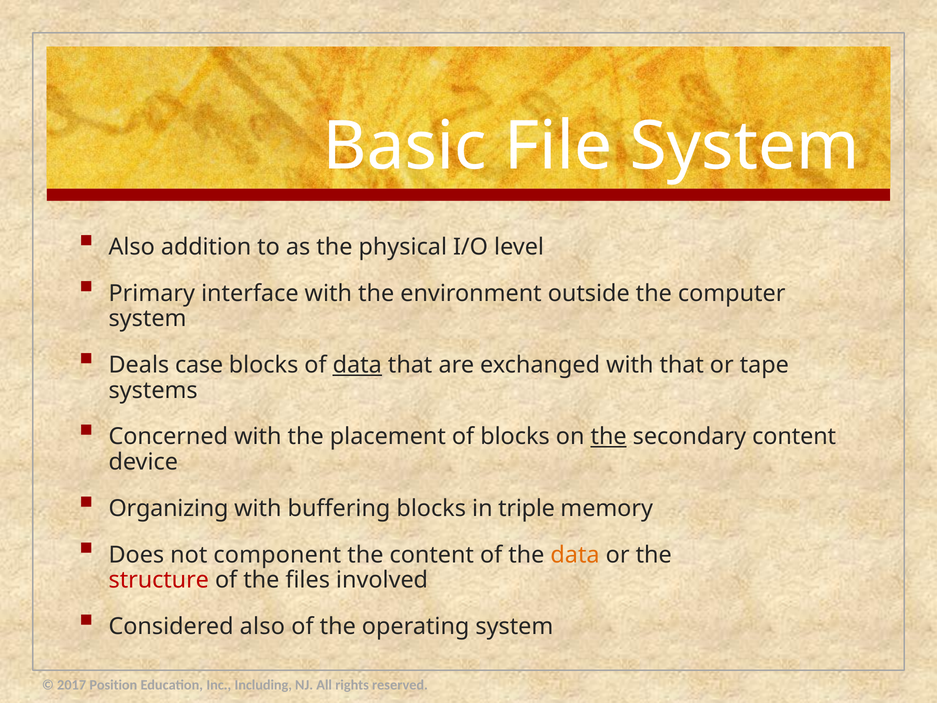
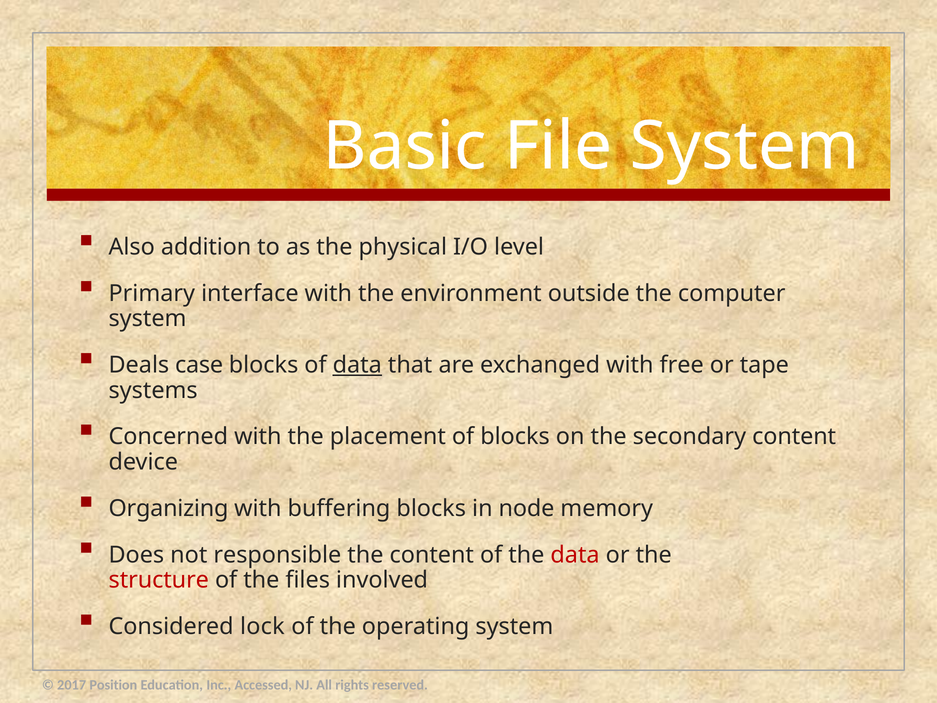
with that: that -> free
the at (609, 437) underline: present -> none
triple: triple -> node
component: component -> responsible
data at (575, 555) colour: orange -> red
Considered also: also -> lock
Including: Including -> Accessed
